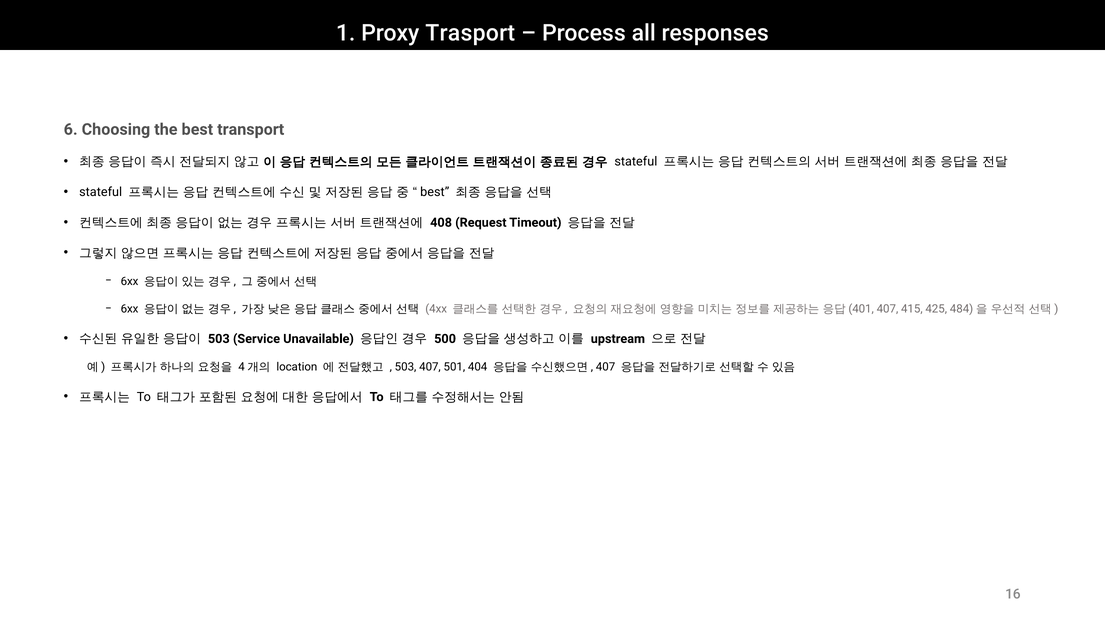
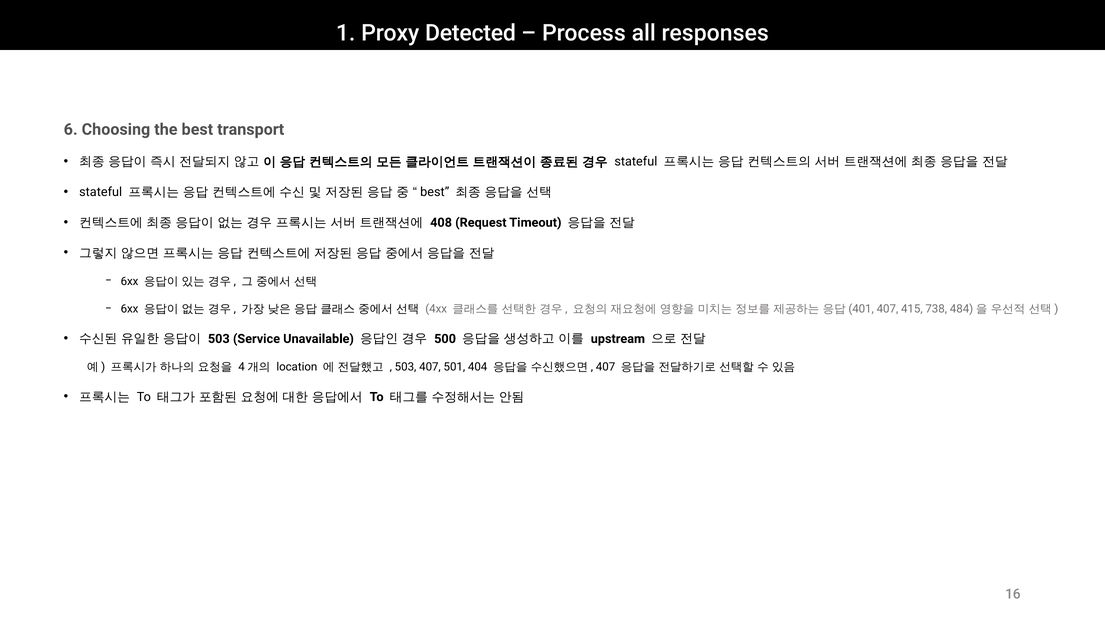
Trasport: Trasport -> Detected
425: 425 -> 738
